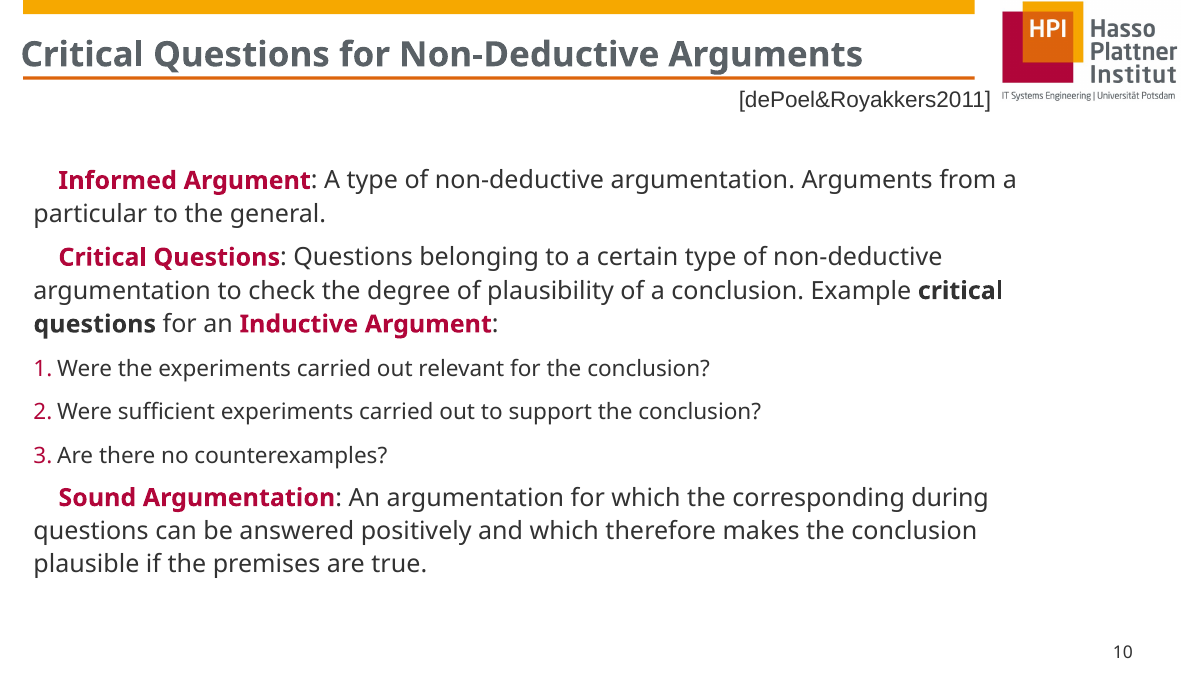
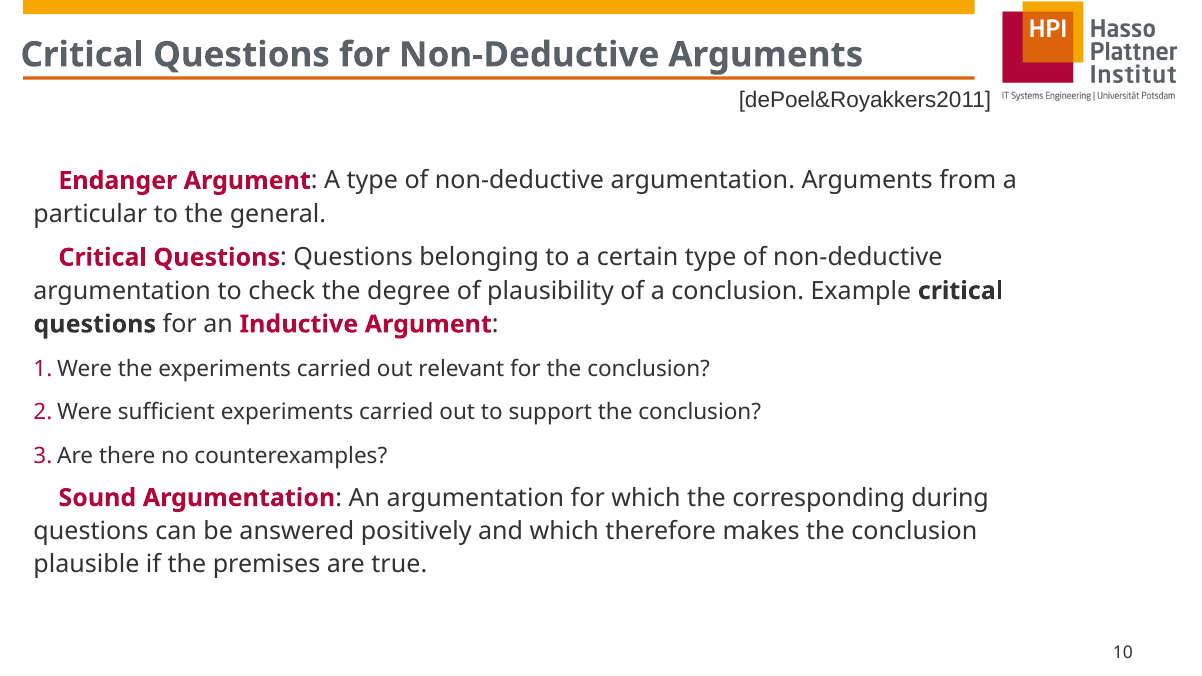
Informed: Informed -> Endanger
